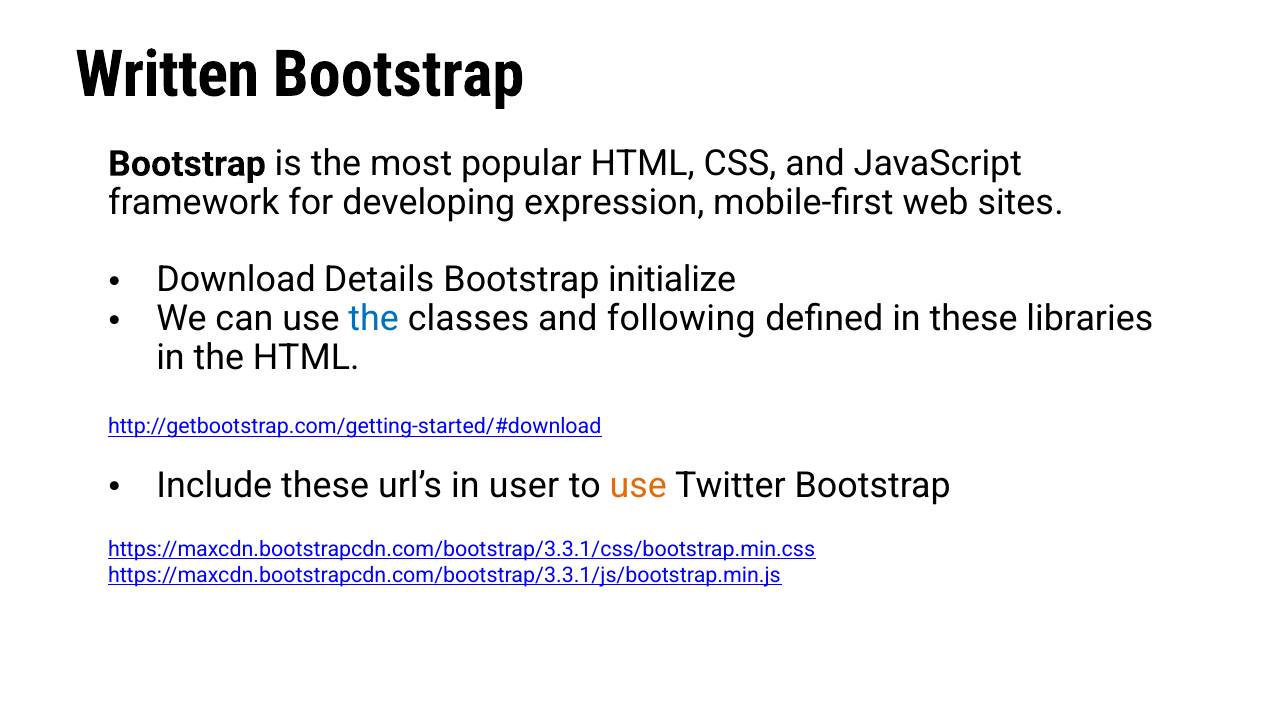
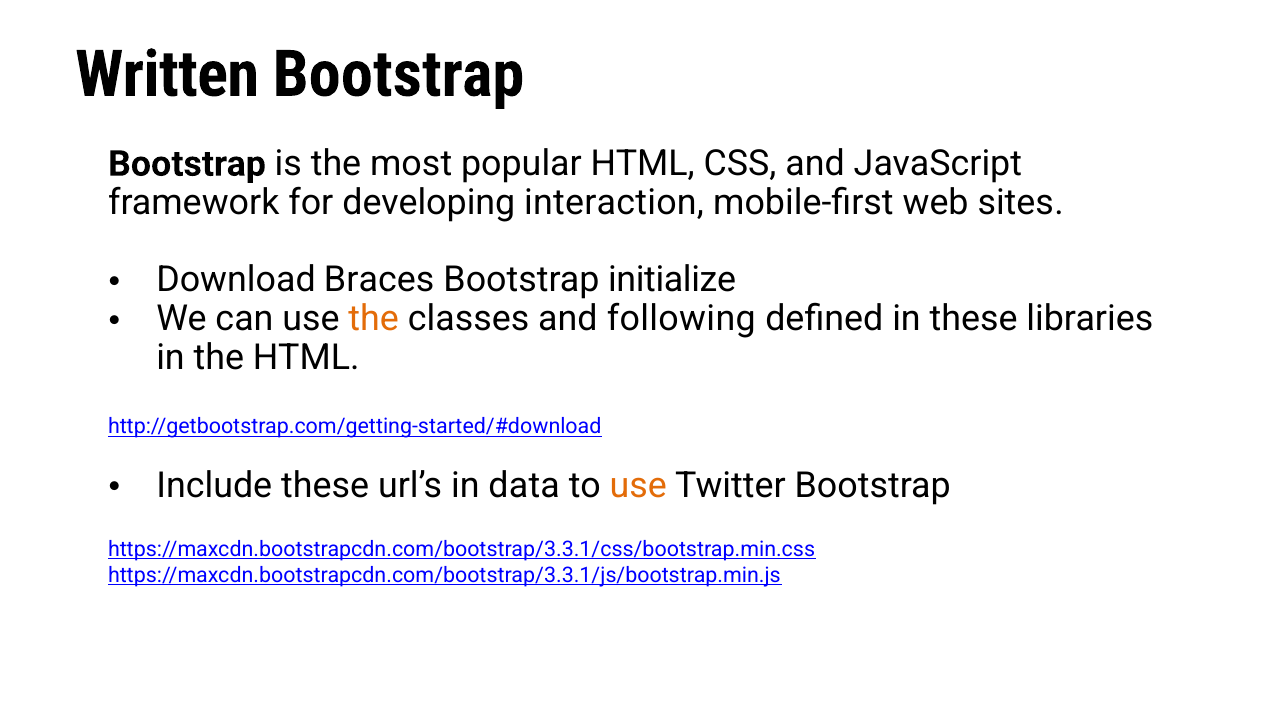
expression: expression -> interaction
Details: Details -> Braces
the at (374, 318) colour: blue -> orange
user: user -> data
